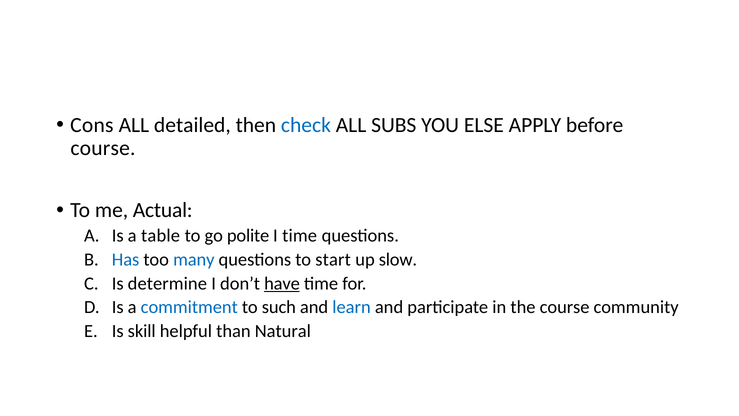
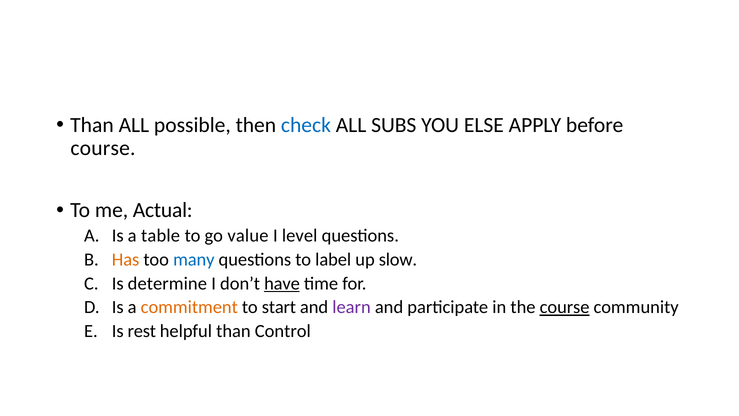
Cons at (92, 125): Cons -> Than
detailed: detailed -> possible
polite: polite -> value
I time: time -> level
Has colour: blue -> orange
start: start -> label
commitment colour: blue -> orange
such: such -> start
learn colour: blue -> purple
course at (565, 307) underline: none -> present
skill: skill -> rest
Natural: Natural -> Control
